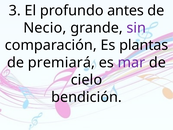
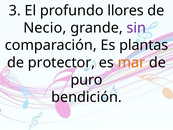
antes: antes -> llores
premiará: premiará -> protector
mar colour: purple -> orange
cielo: cielo -> puro
